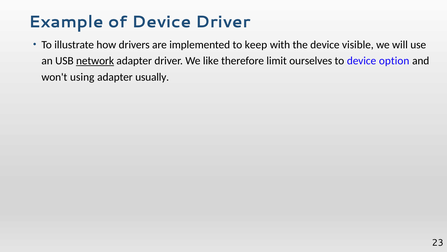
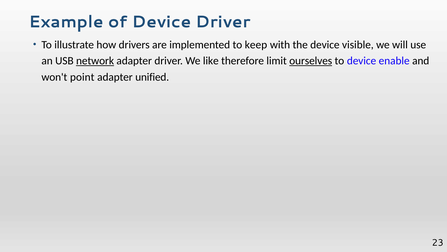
ourselves underline: none -> present
option: option -> enable
using: using -> point
usually: usually -> unified
